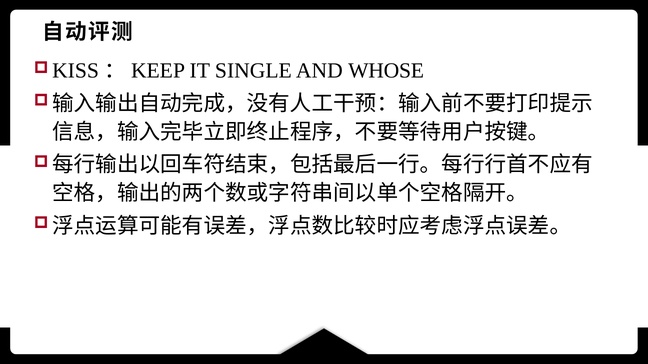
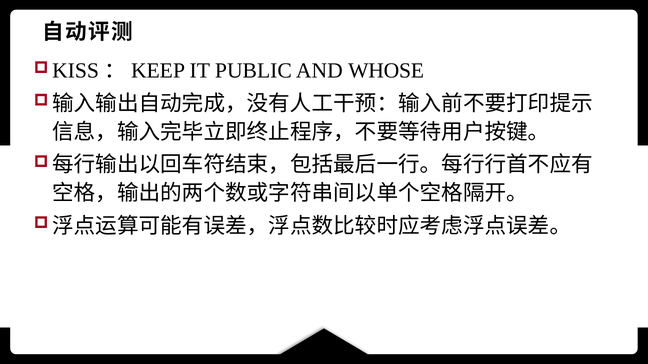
SINGLE: SINGLE -> PUBLIC
